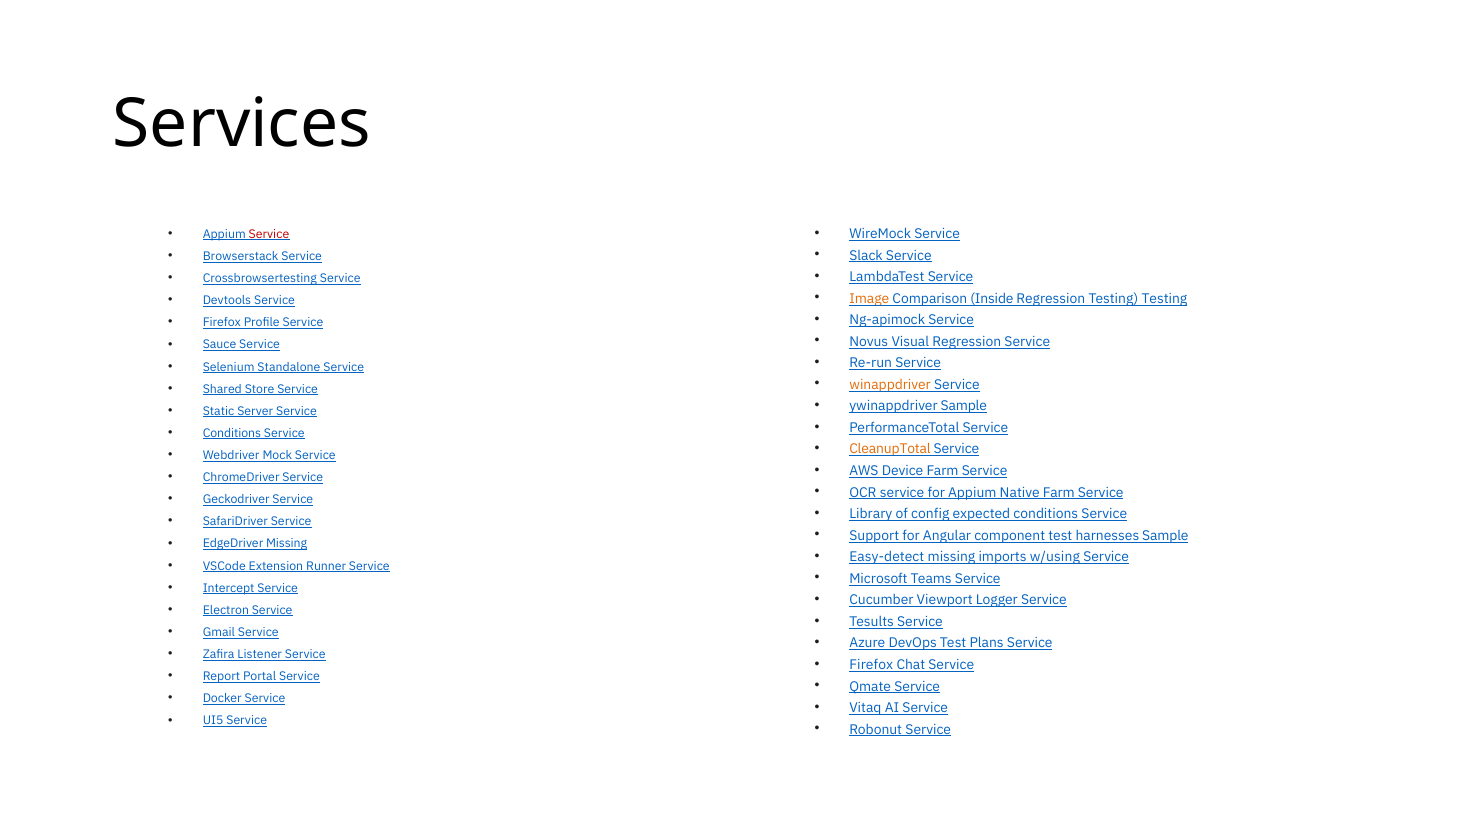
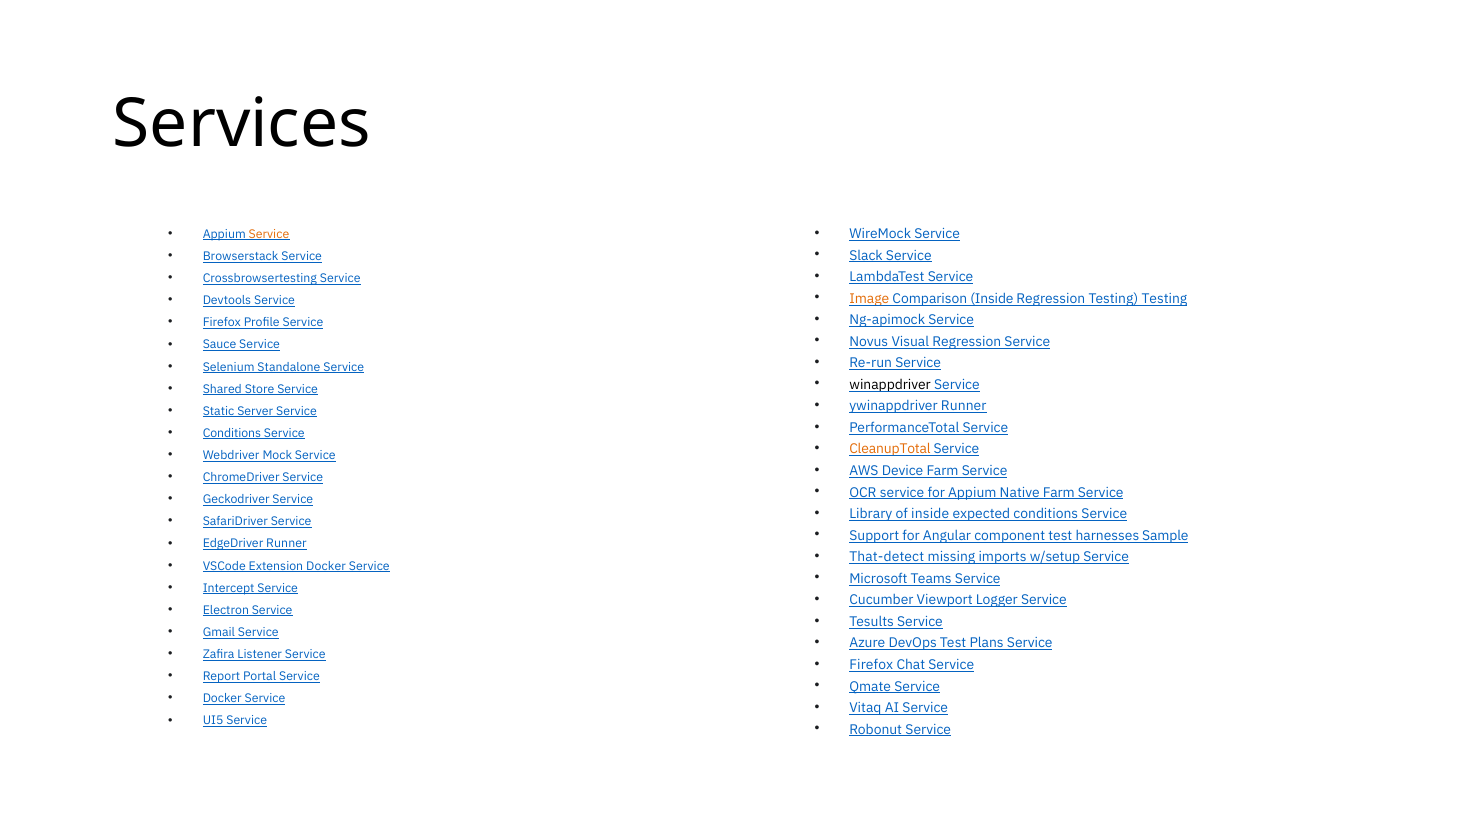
Service at (269, 234) colour: red -> orange
winappdriver colour: orange -> black
ywinappdriver Sample: Sample -> Runner
of config: config -> inside
EdgeDriver Missing: Missing -> Runner
Easy-detect: Easy-detect -> That-detect
w/using: w/using -> w/setup
Extension Runner: Runner -> Docker
